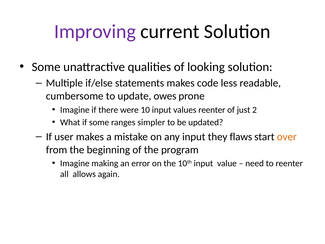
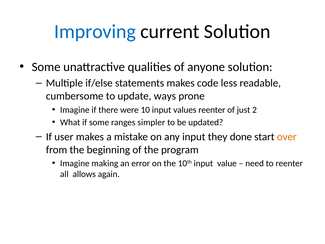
Improving colour: purple -> blue
looking: looking -> anyone
owes: owes -> ways
flaws: flaws -> done
